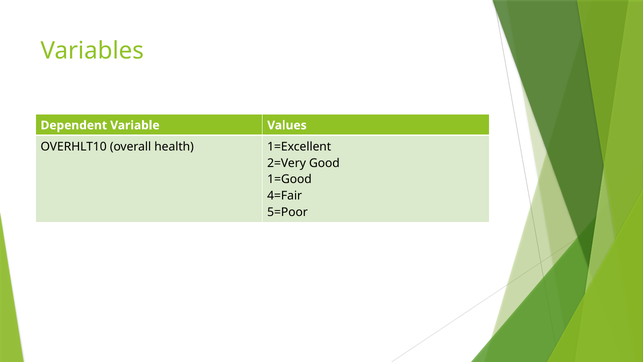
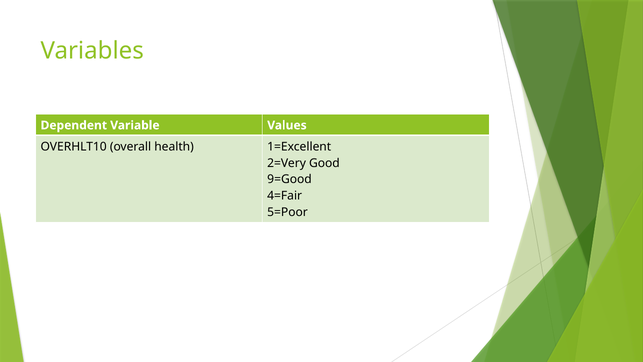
1=Good: 1=Good -> 9=Good
